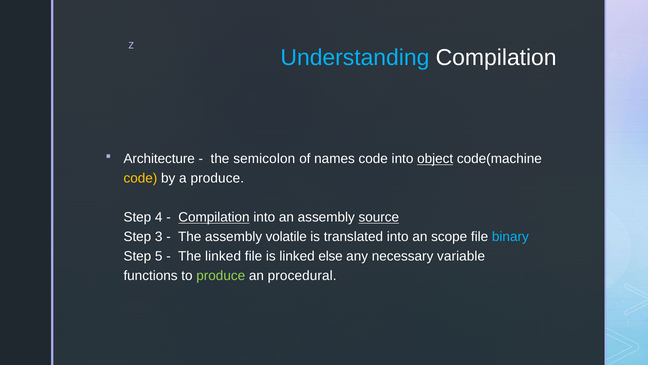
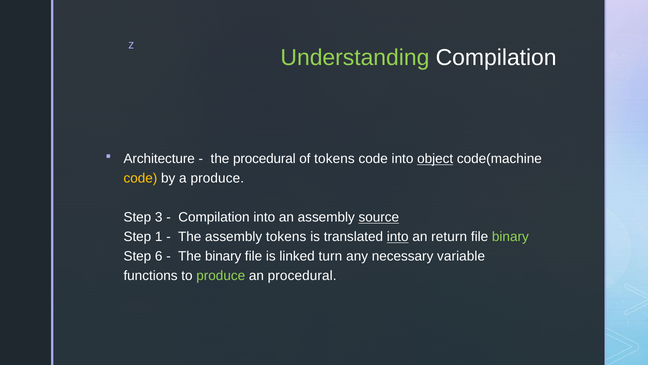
Understanding colour: light blue -> light green
the semicolon: semicolon -> procedural
of names: names -> tokens
4: 4 -> 3
Compilation at (214, 217) underline: present -> none
3: 3 -> 1
assembly volatile: volatile -> tokens
into at (398, 237) underline: none -> present
scope: scope -> return
binary at (510, 237) colour: light blue -> light green
5: 5 -> 6
The linked: linked -> binary
else: else -> turn
